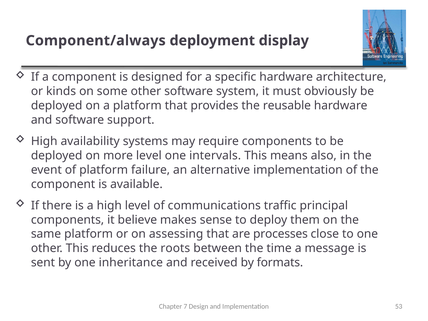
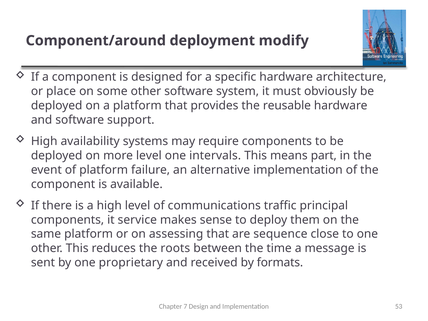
Component/always: Component/always -> Component/around
display: display -> modify
kinds: kinds -> place
also: also -> part
believe: believe -> service
processes: processes -> sequence
inheritance: inheritance -> proprietary
